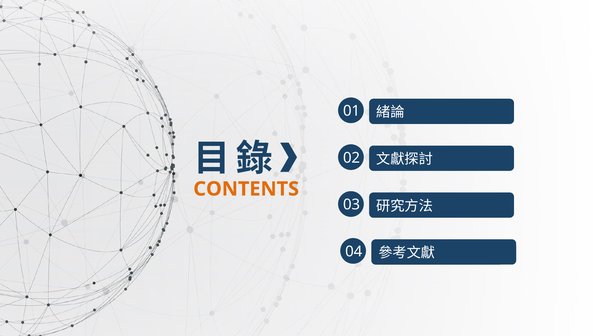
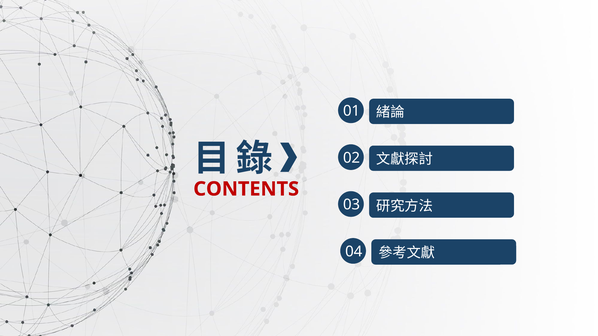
CONTENTS colour: orange -> red
